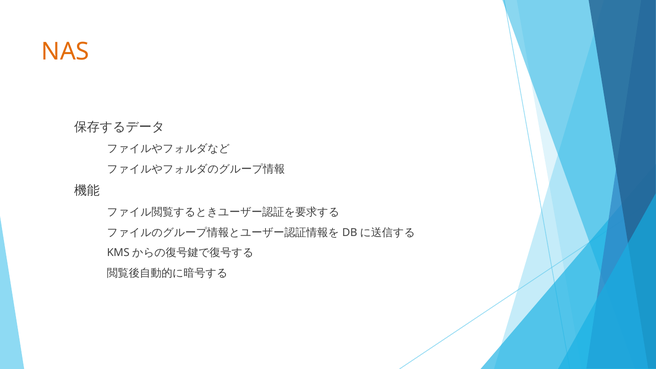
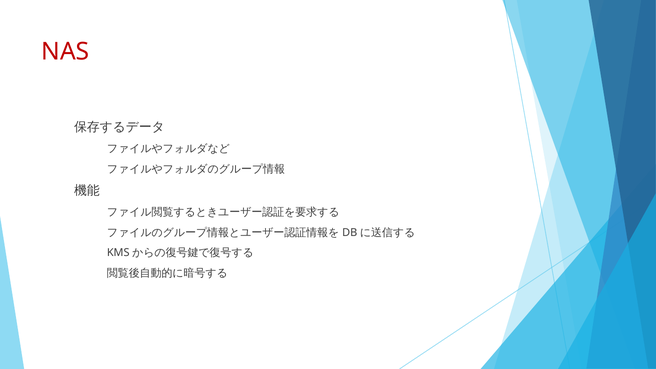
NAS colour: orange -> red
